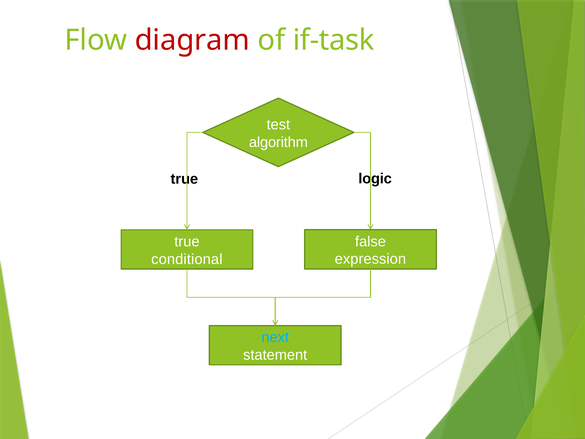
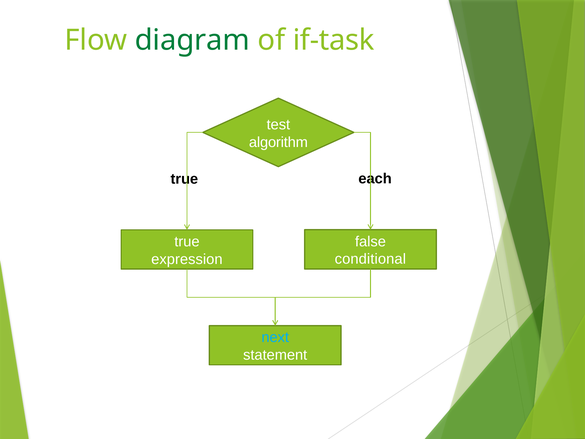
diagram colour: red -> green
logic: logic -> each
expression: expression -> conditional
conditional: conditional -> expression
